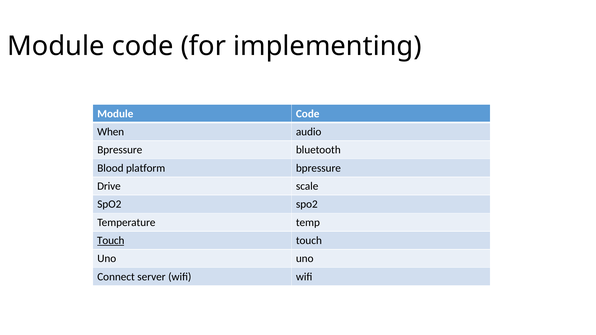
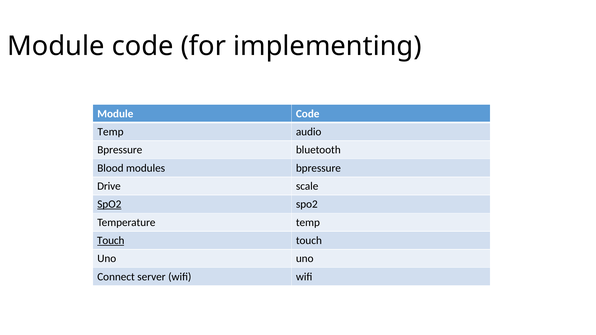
When at (111, 132): When -> Temp
platform: platform -> modules
SpO2 at (109, 204) underline: none -> present
